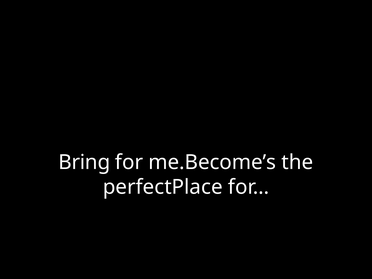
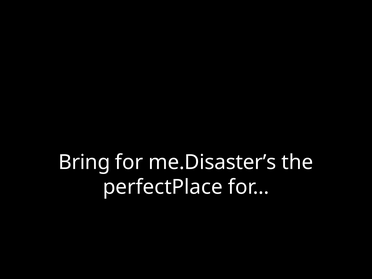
me.Become’s: me.Become’s -> me.Disaster’s
